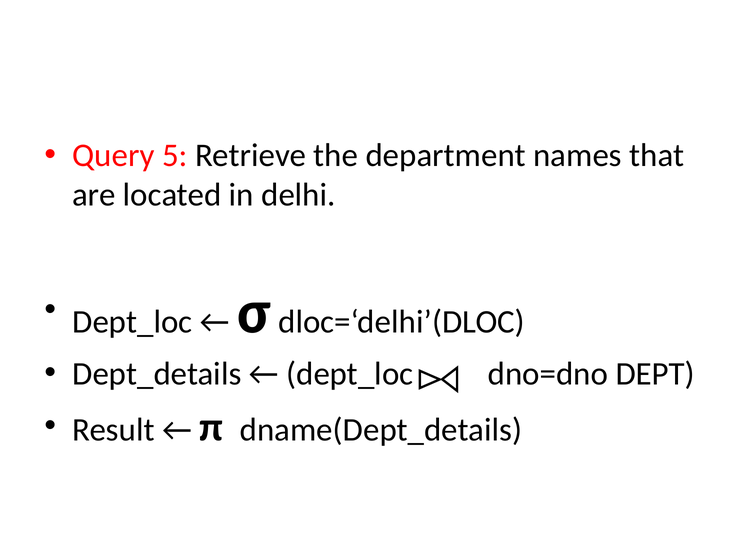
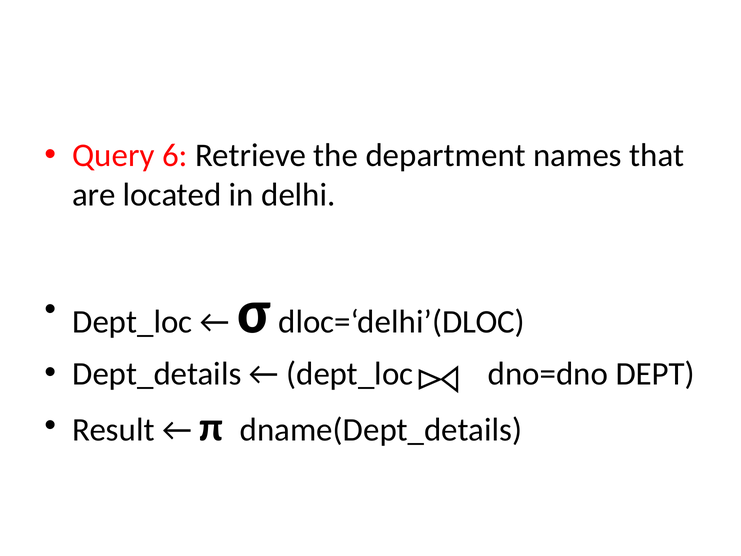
5: 5 -> 6
